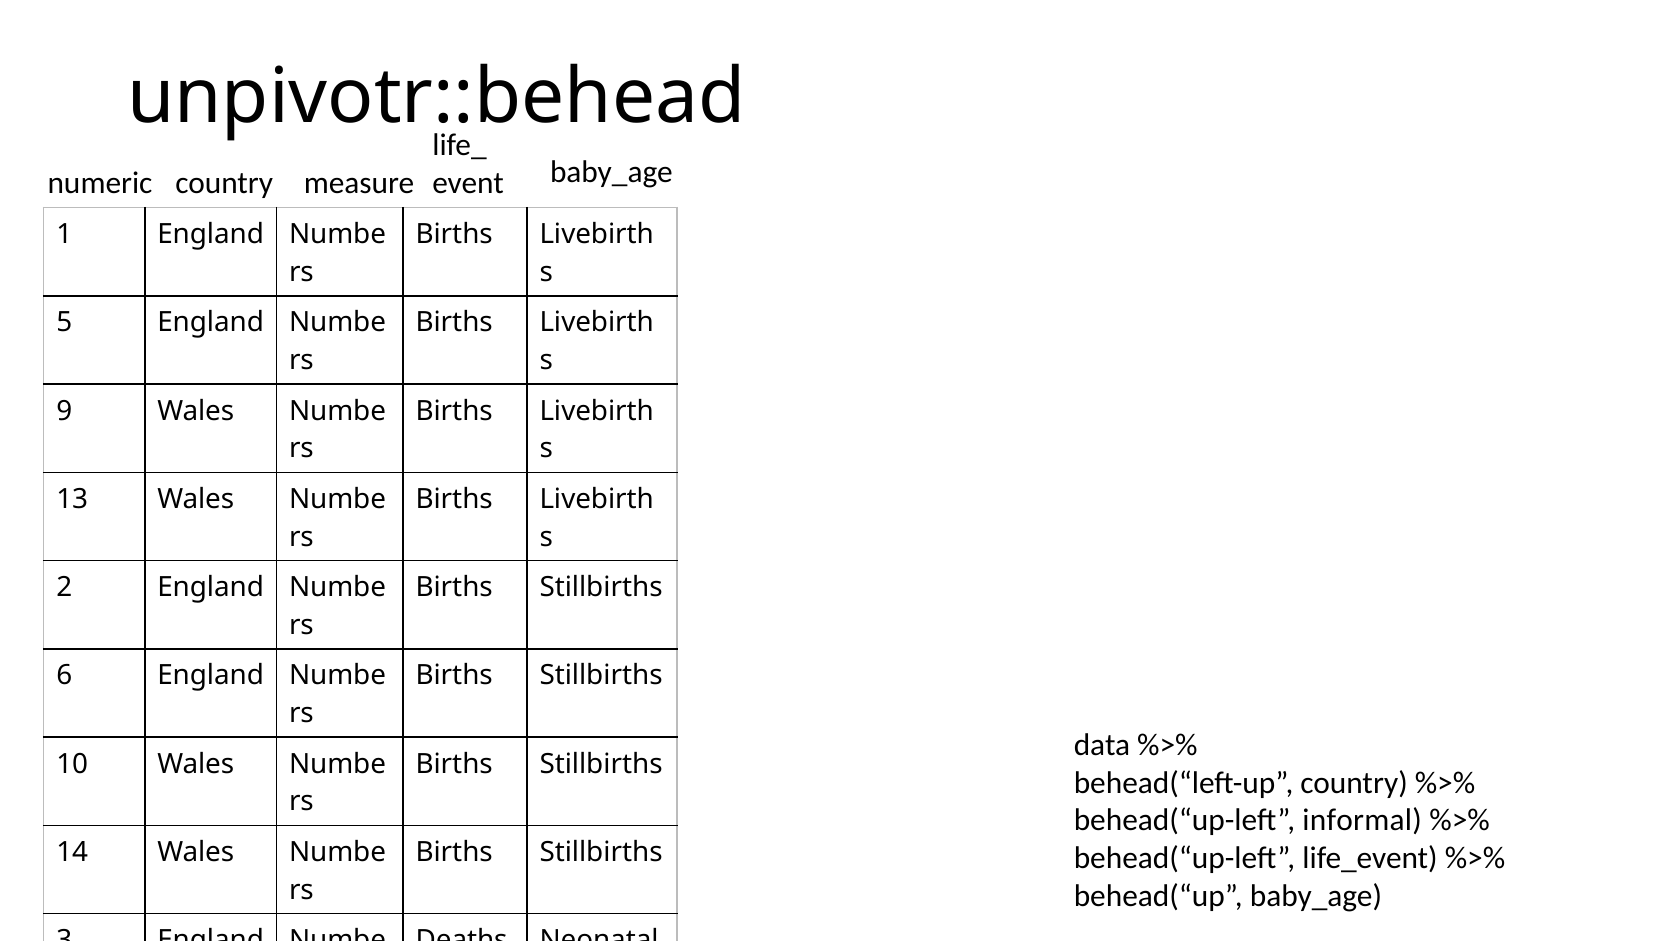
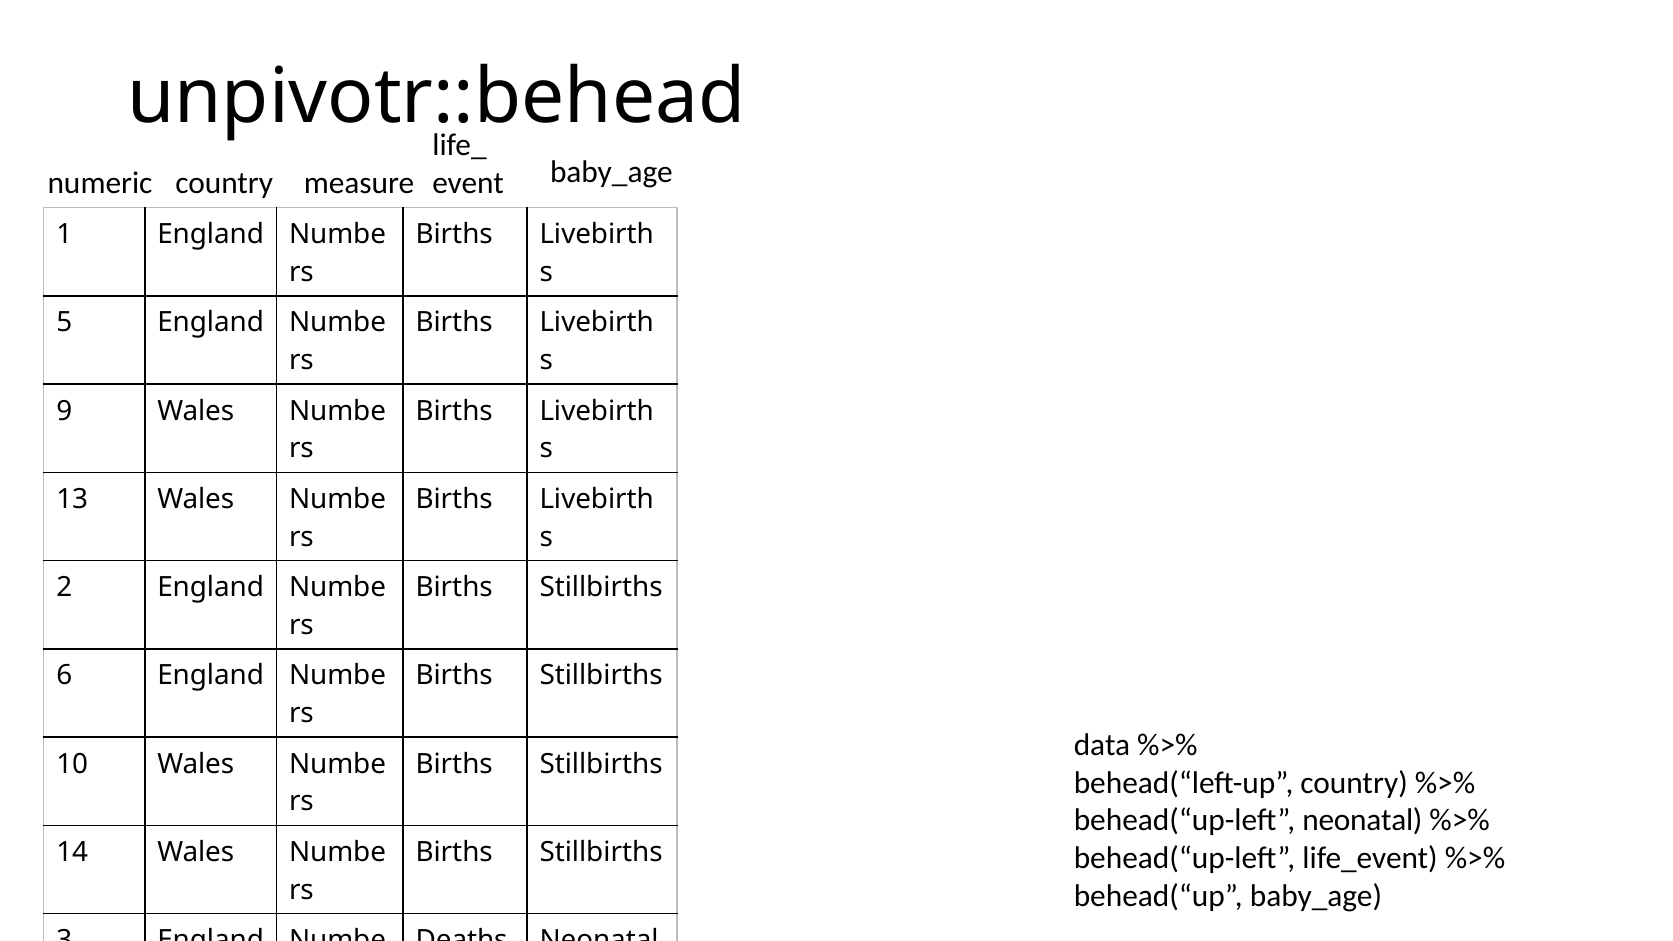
behead(“up-left informal: informal -> neonatal
